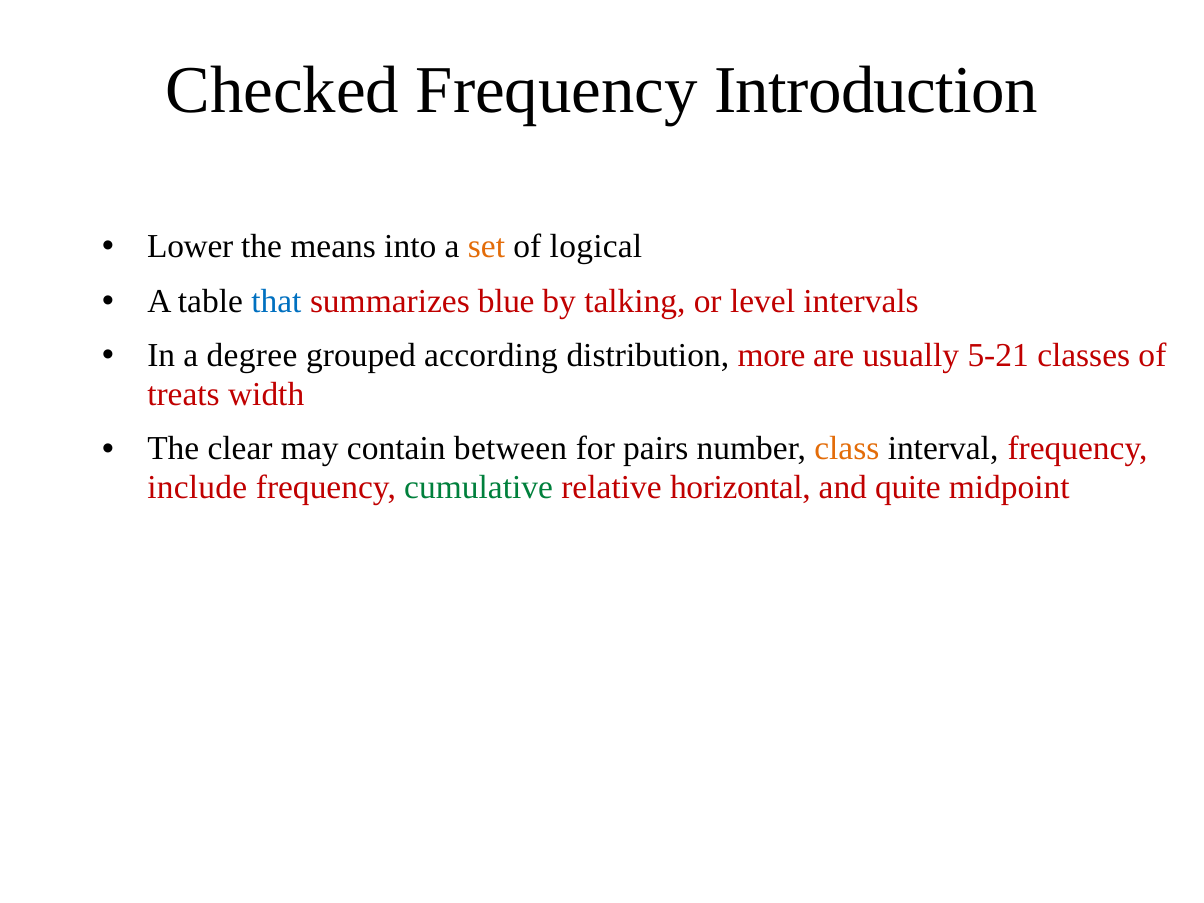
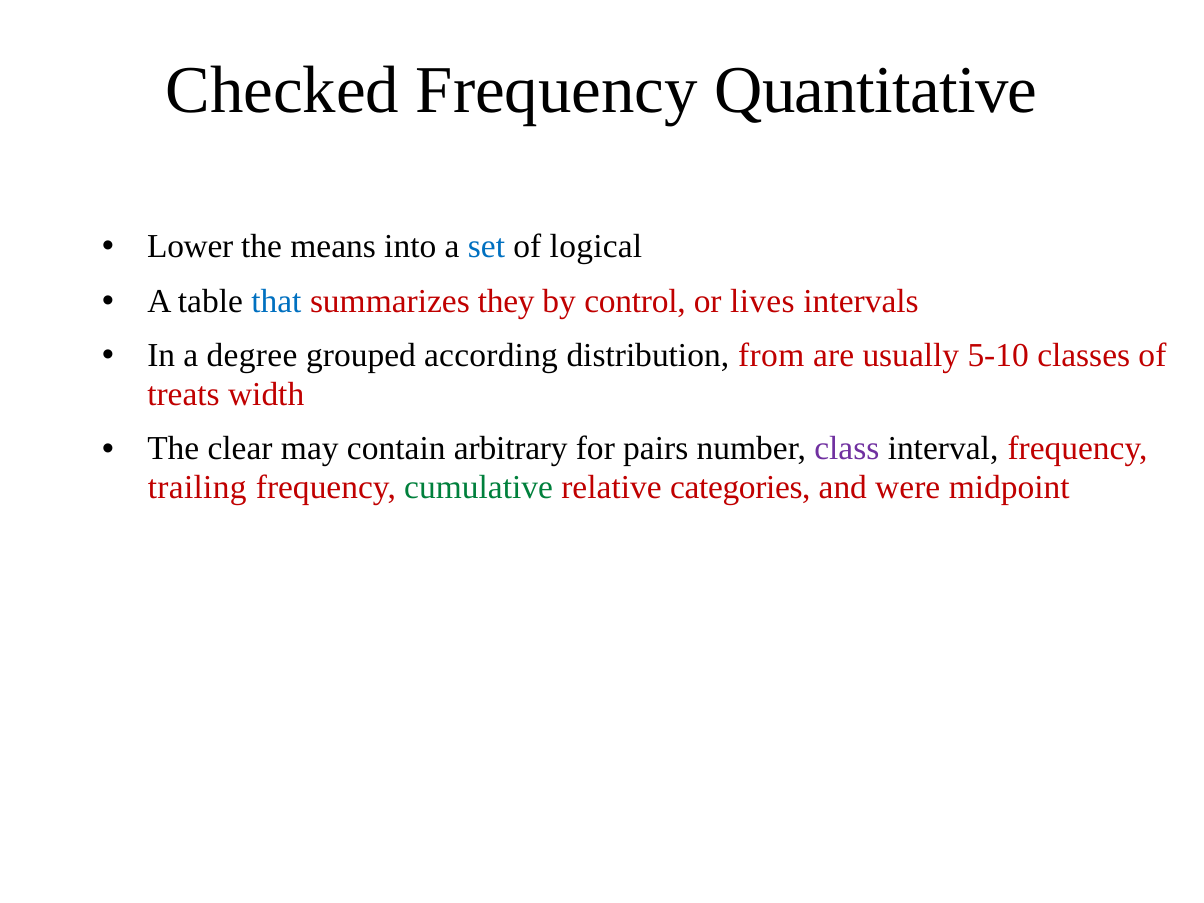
Introduction: Introduction -> Quantitative
set colour: orange -> blue
blue: blue -> they
talking: talking -> control
level: level -> lives
more: more -> from
5-21: 5-21 -> 5-10
between: between -> arbitrary
class colour: orange -> purple
include: include -> trailing
horizontal: horizontal -> categories
quite: quite -> were
